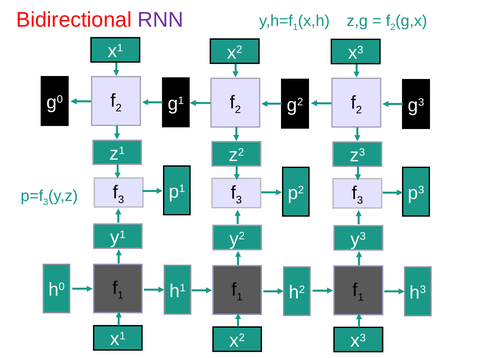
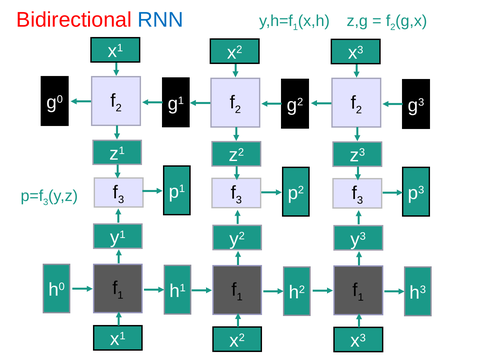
RNN colour: purple -> blue
